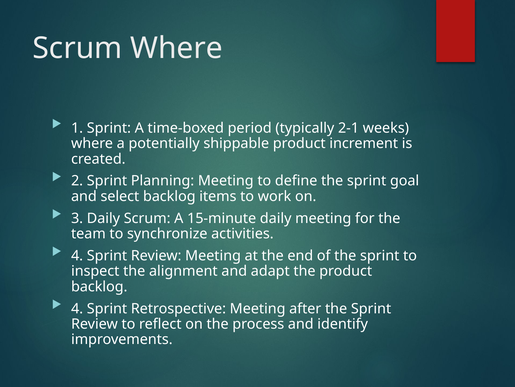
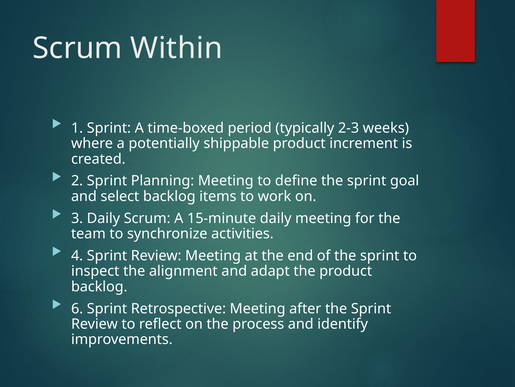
Scrum Where: Where -> Within
2-1: 2-1 -> 2-3
4 at (77, 308): 4 -> 6
